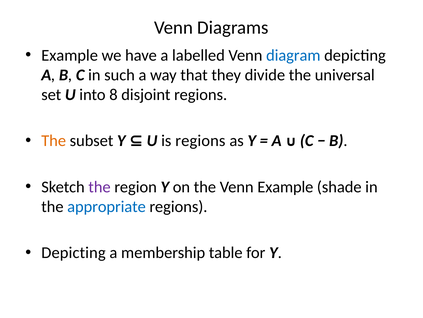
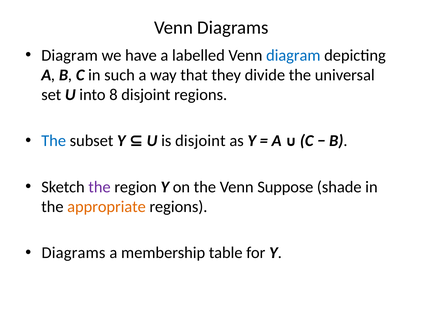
Example at (70, 55): Example -> Diagram
The at (54, 141) colour: orange -> blue
is regions: regions -> disjoint
Venn Example: Example -> Suppose
appropriate colour: blue -> orange
Depicting at (73, 252): Depicting -> Diagrams
